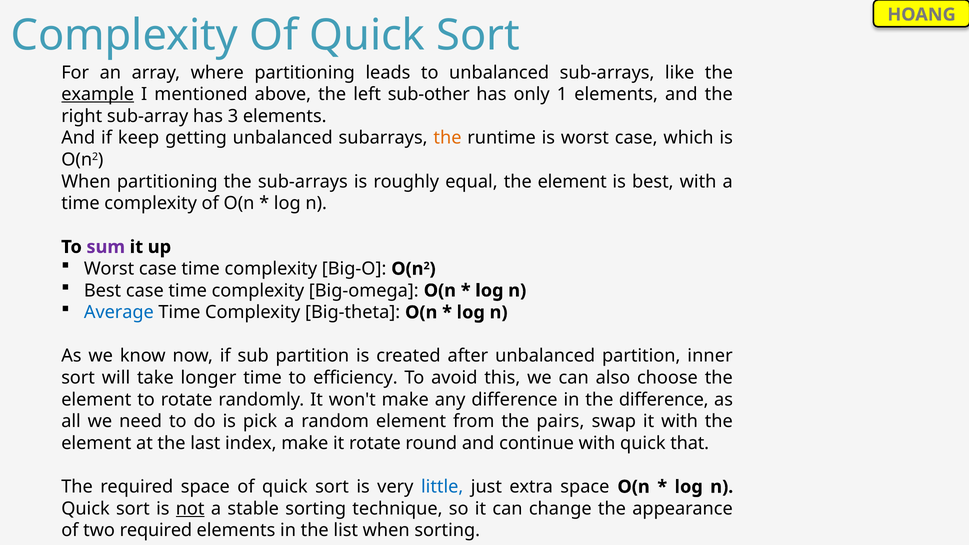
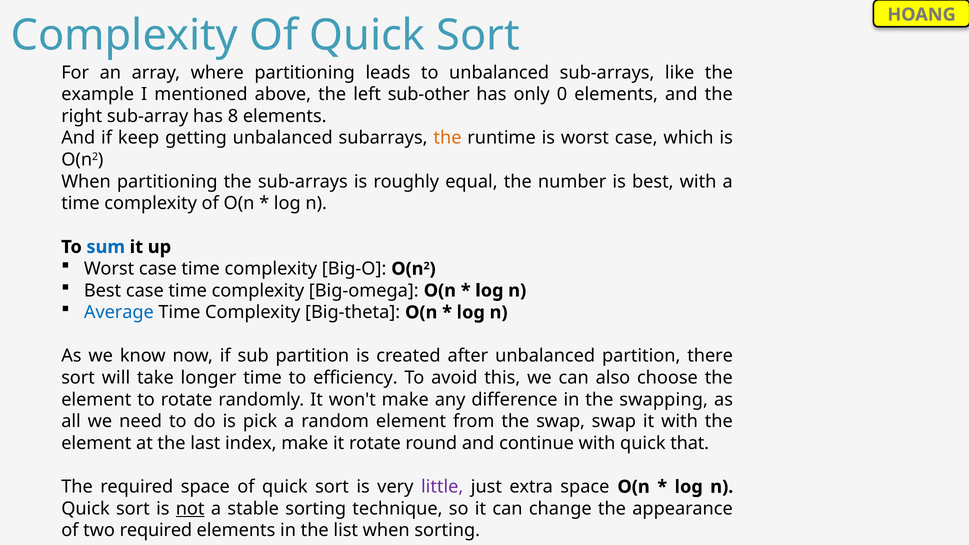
example underline: present -> none
1: 1 -> 0
3: 3 -> 8
equal the element: element -> number
sum colour: purple -> blue
inner: inner -> there
the difference: difference -> swapping
the pairs: pairs -> swap
little colour: blue -> purple
